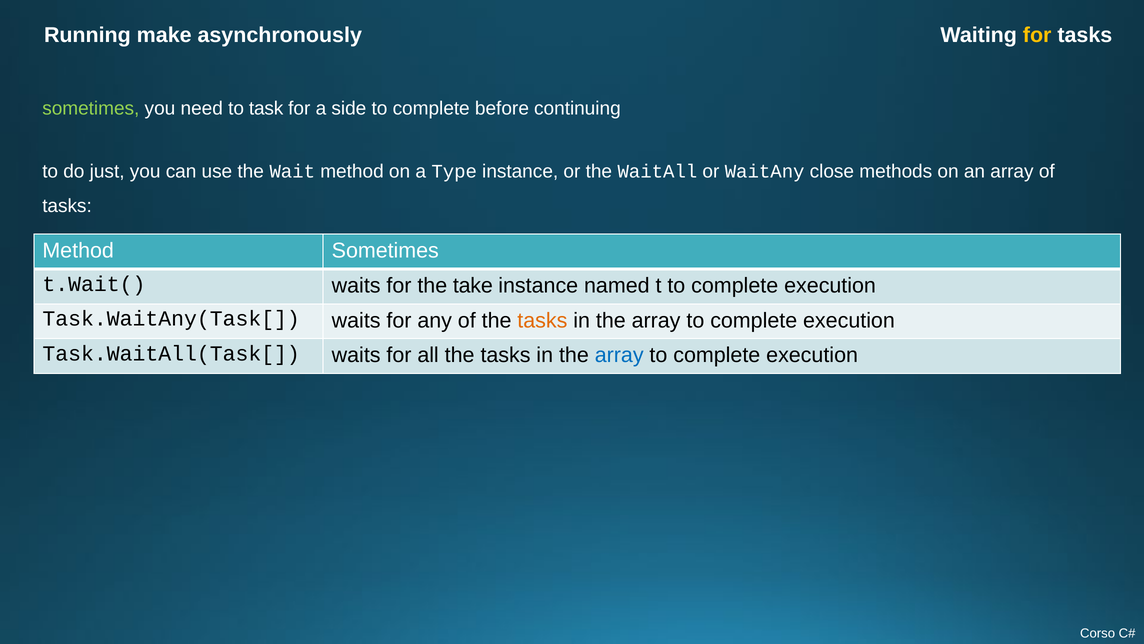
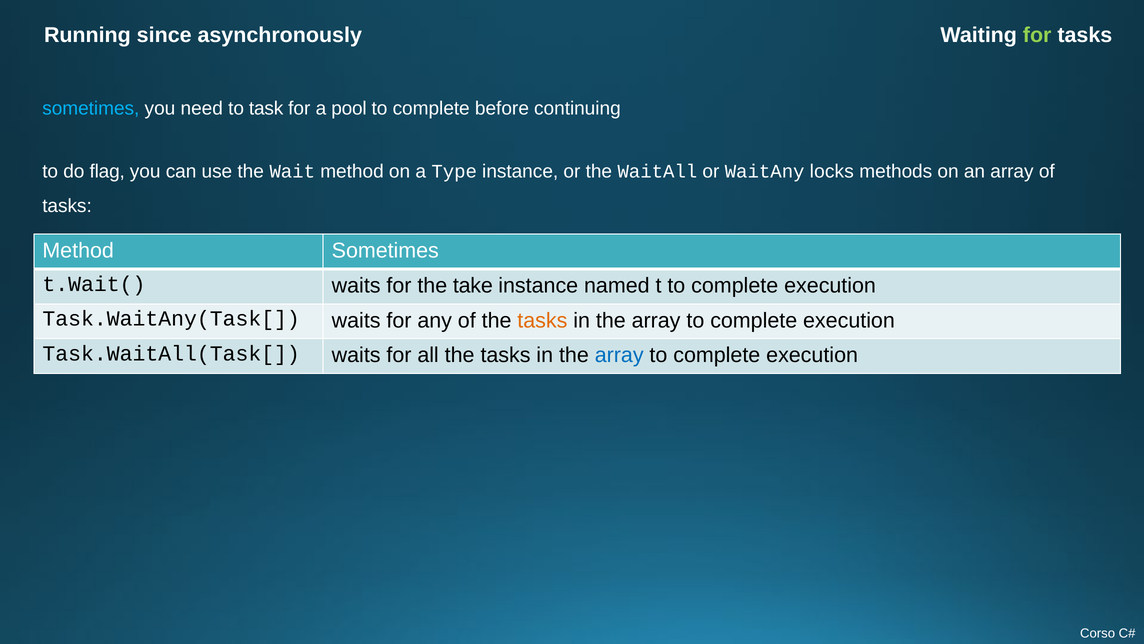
make: make -> since
for at (1037, 35) colour: yellow -> light green
sometimes at (91, 109) colour: light green -> light blue
side: side -> pool
just: just -> flag
close: close -> locks
